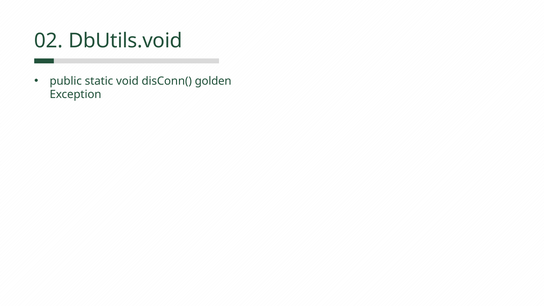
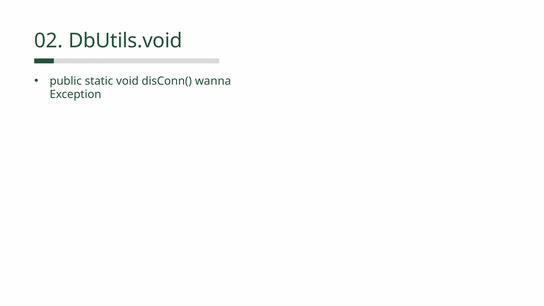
golden: golden -> wanna
